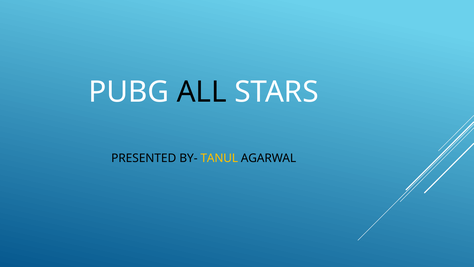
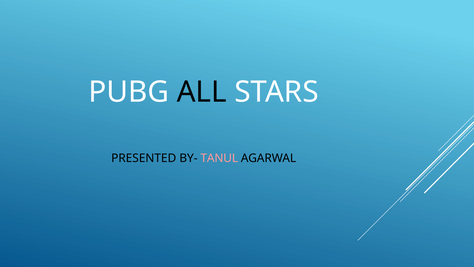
TANUL colour: yellow -> pink
